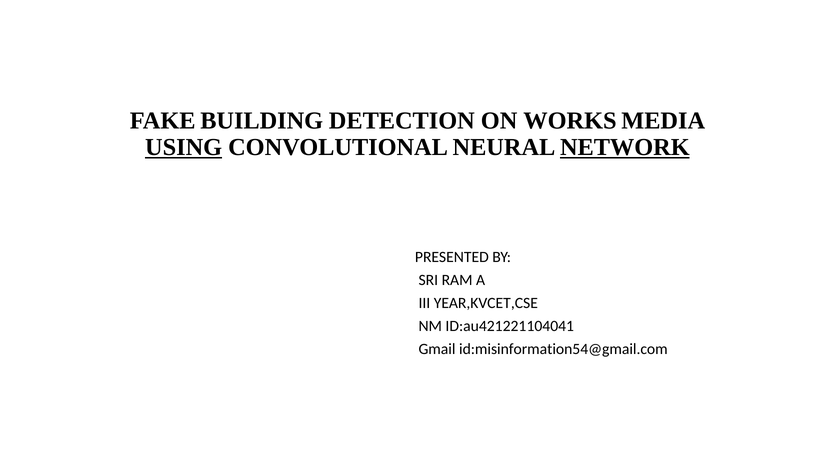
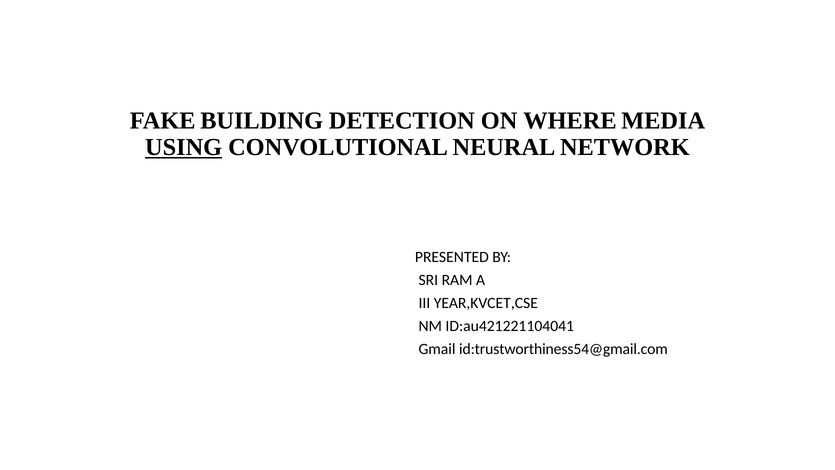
WORKS: WORKS -> WHERE
NETWORK underline: present -> none
id:misinformation54@gmail.com: id:misinformation54@gmail.com -> id:trustworthiness54@gmail.com
